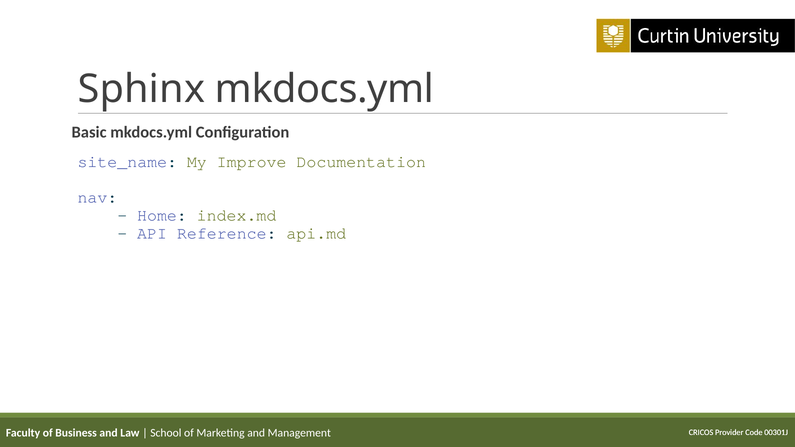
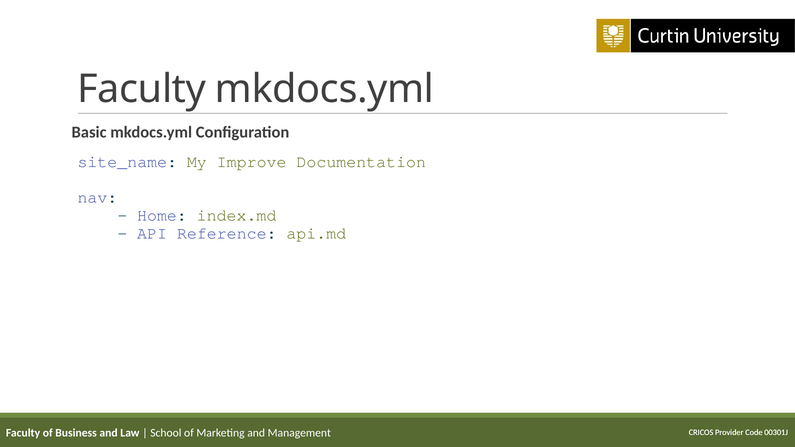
Sphinx at (141, 89): Sphinx -> Faculty
